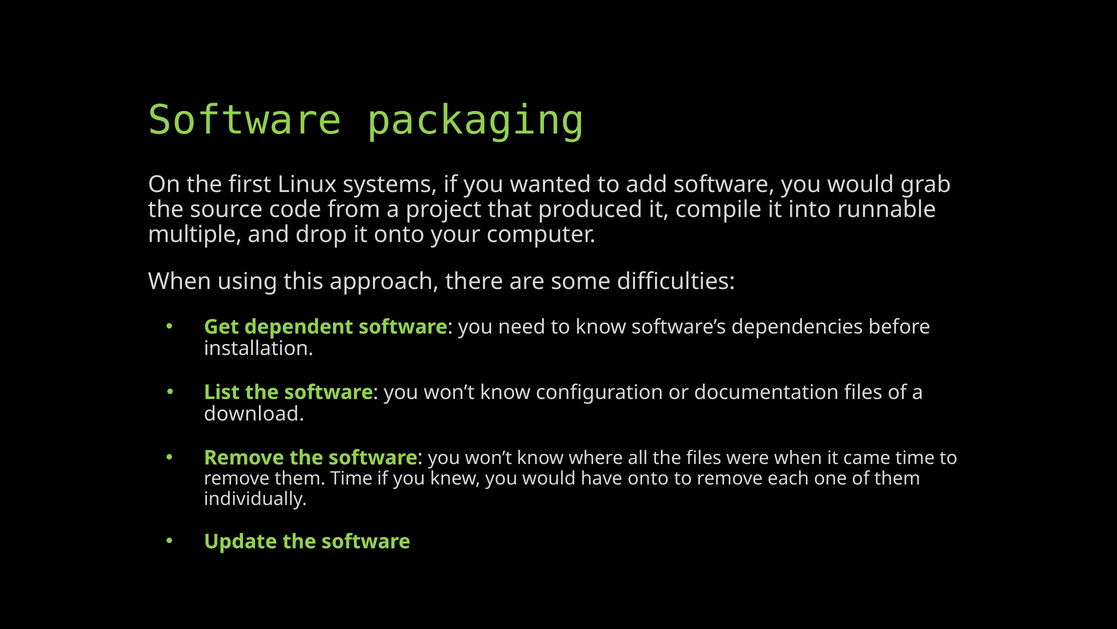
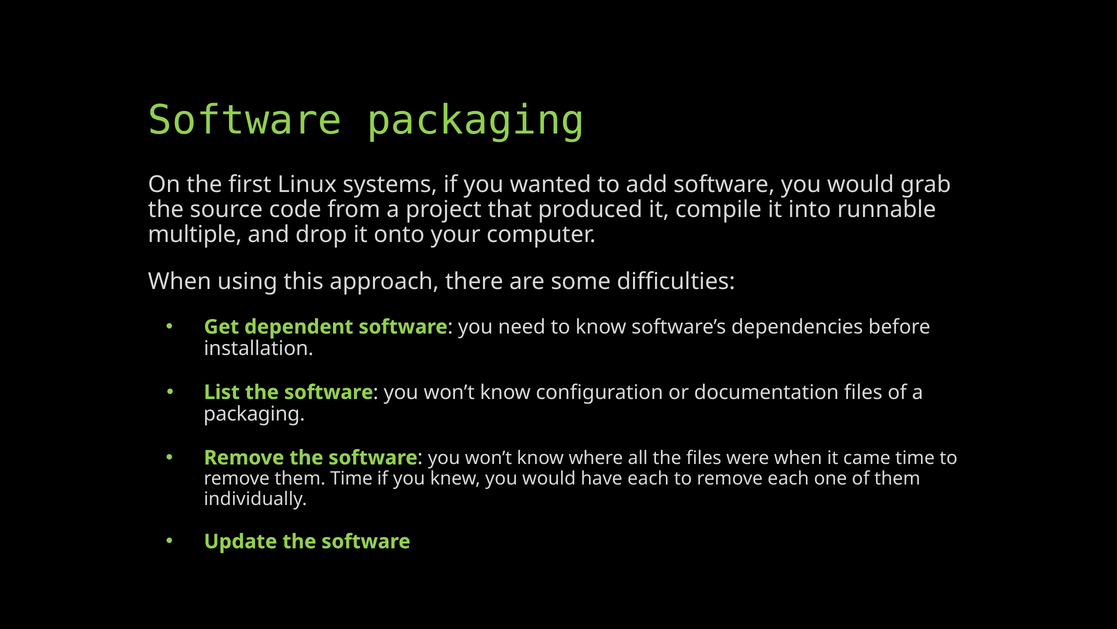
download at (254, 414): download -> packaging
have onto: onto -> each
